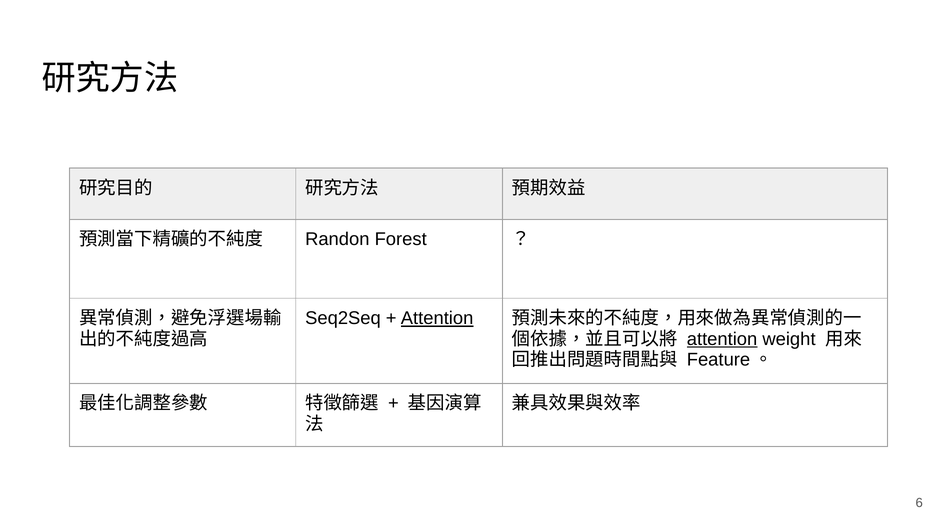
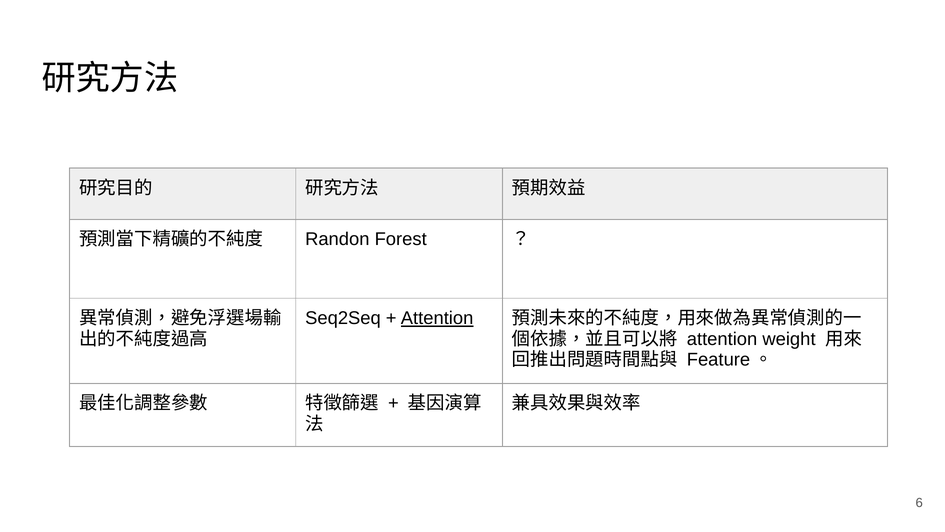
attention at (722, 339) underline: present -> none
